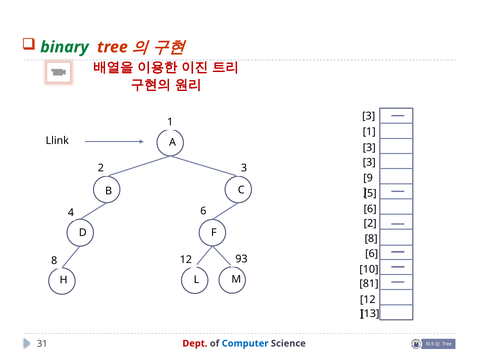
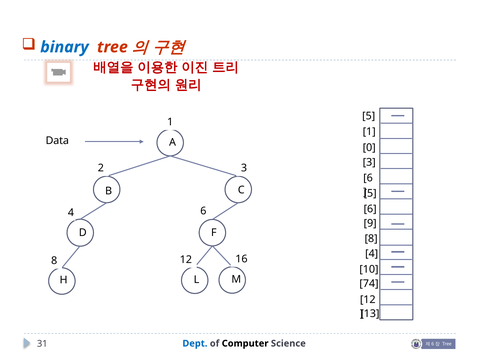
binary colour: green -> blue
3 at (369, 116): 3 -> 5
Llink: Llink -> Data
3 at (369, 148): 3 -> 0
9 at (368, 178): 9 -> 6
2 at (370, 223): 2 -> 9
6 at (372, 254): 6 -> 4
93: 93 -> 16
81: 81 -> 74
Dept colour: red -> blue
Computer colour: blue -> black
